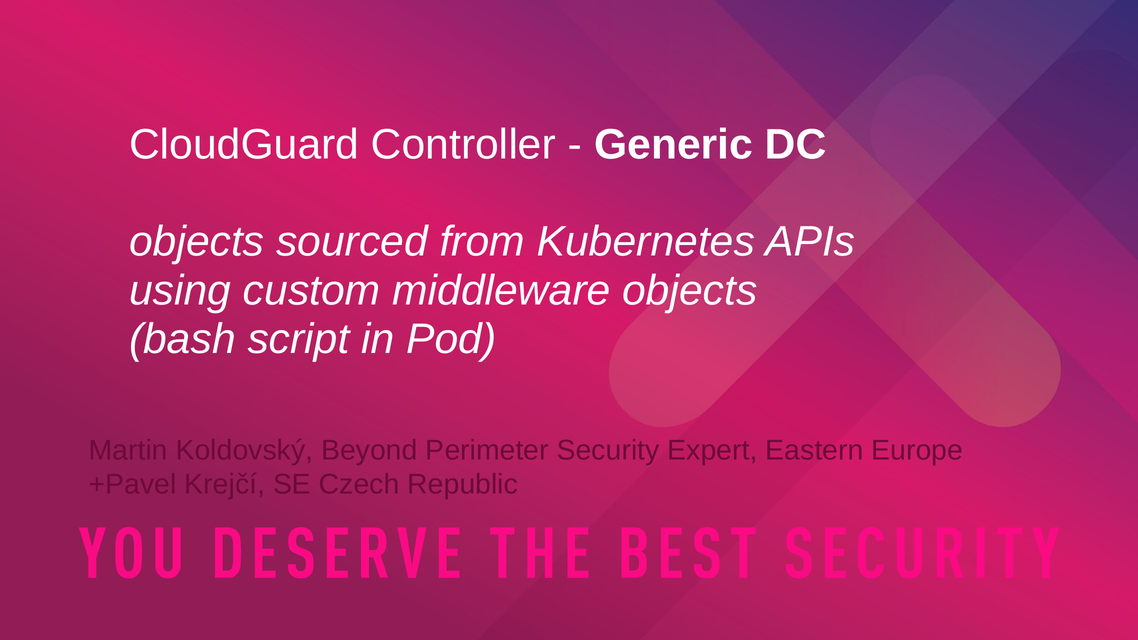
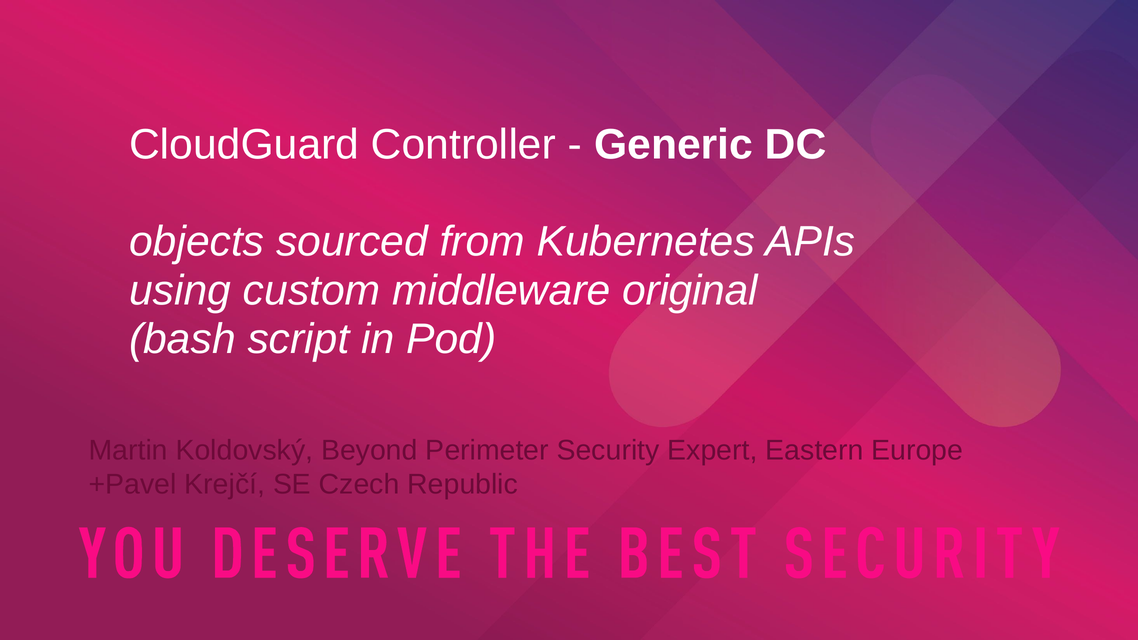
middleware objects: objects -> original
